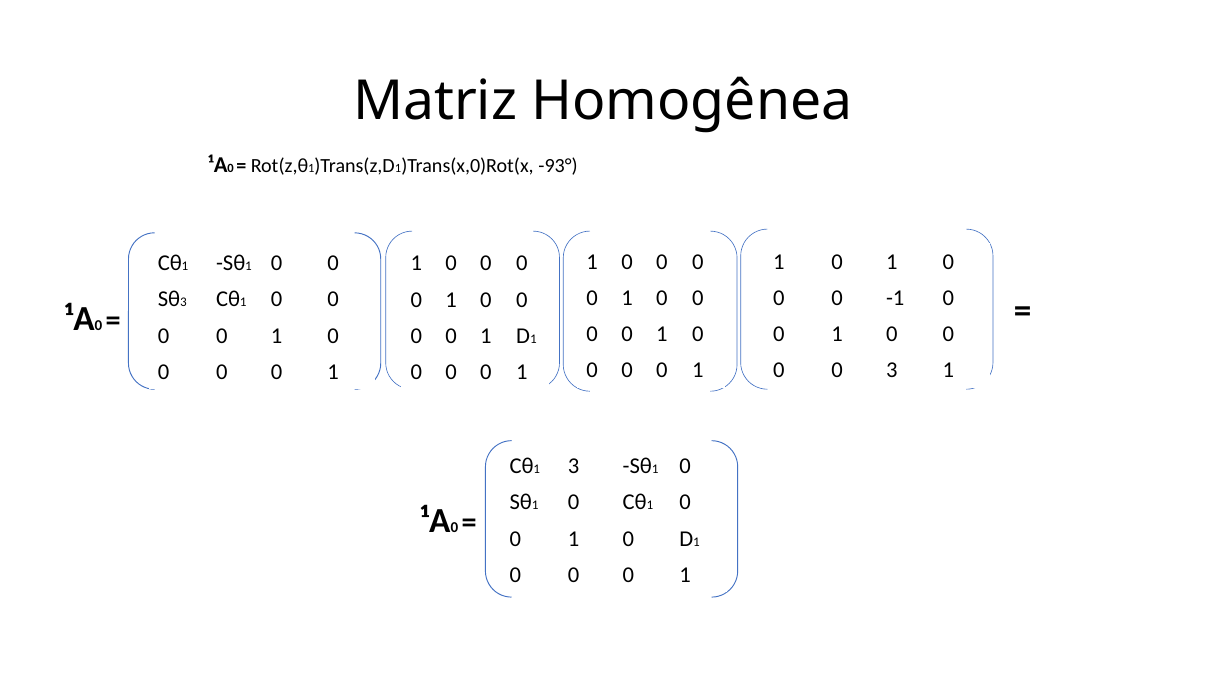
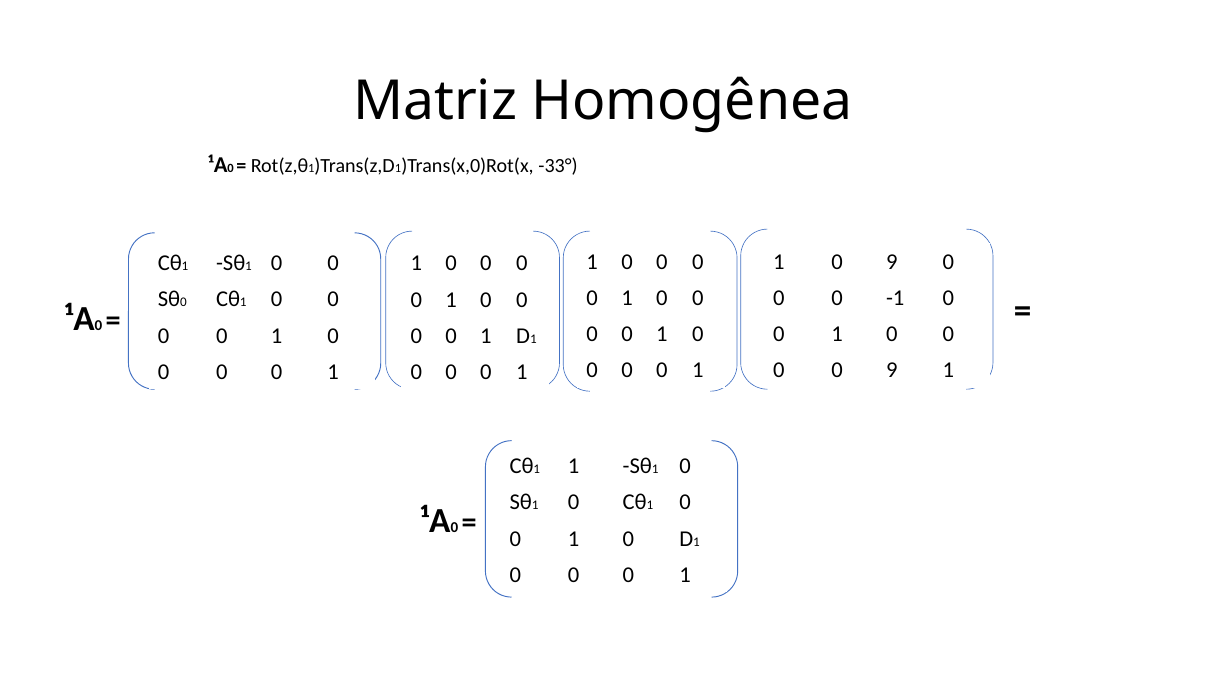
-93°: -93° -> -33°
1 0 1: 1 -> 9
3 at (183, 303): 3 -> 0
0 0 3: 3 -> 9
3 at (574, 467): 3 -> 1
